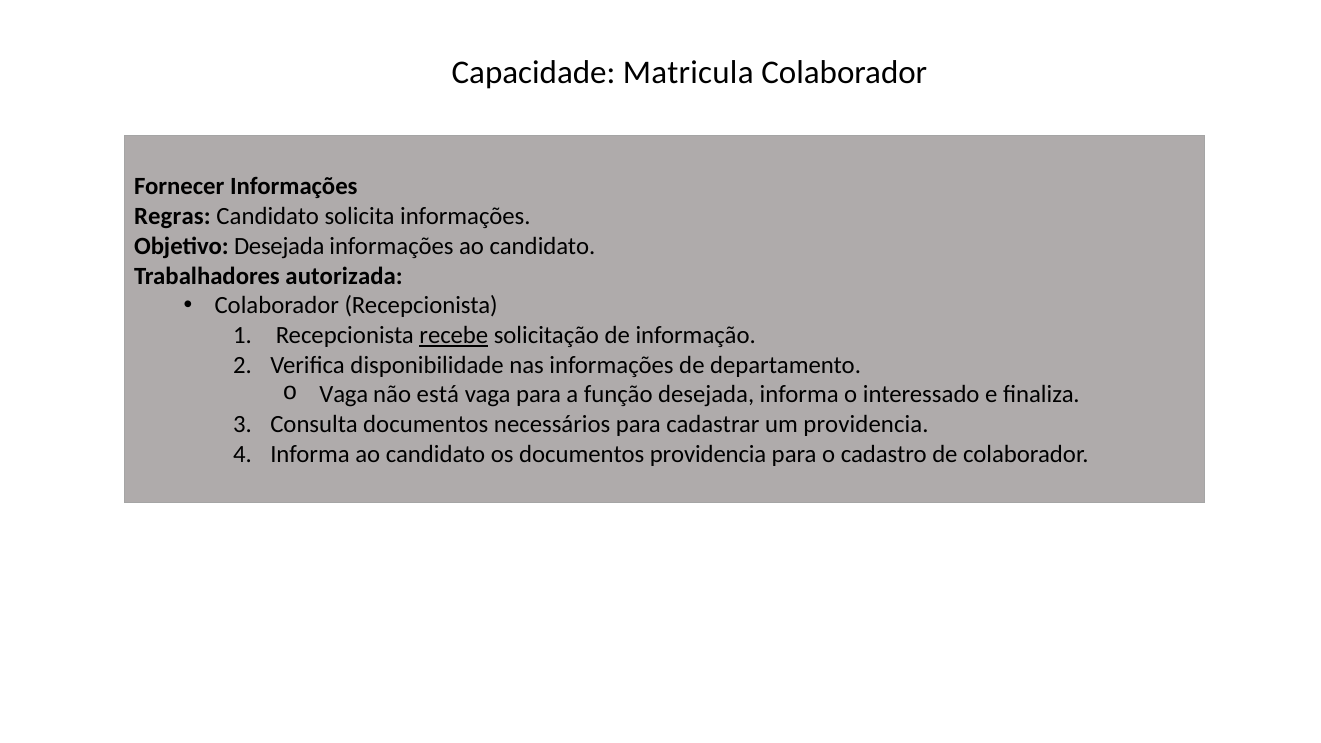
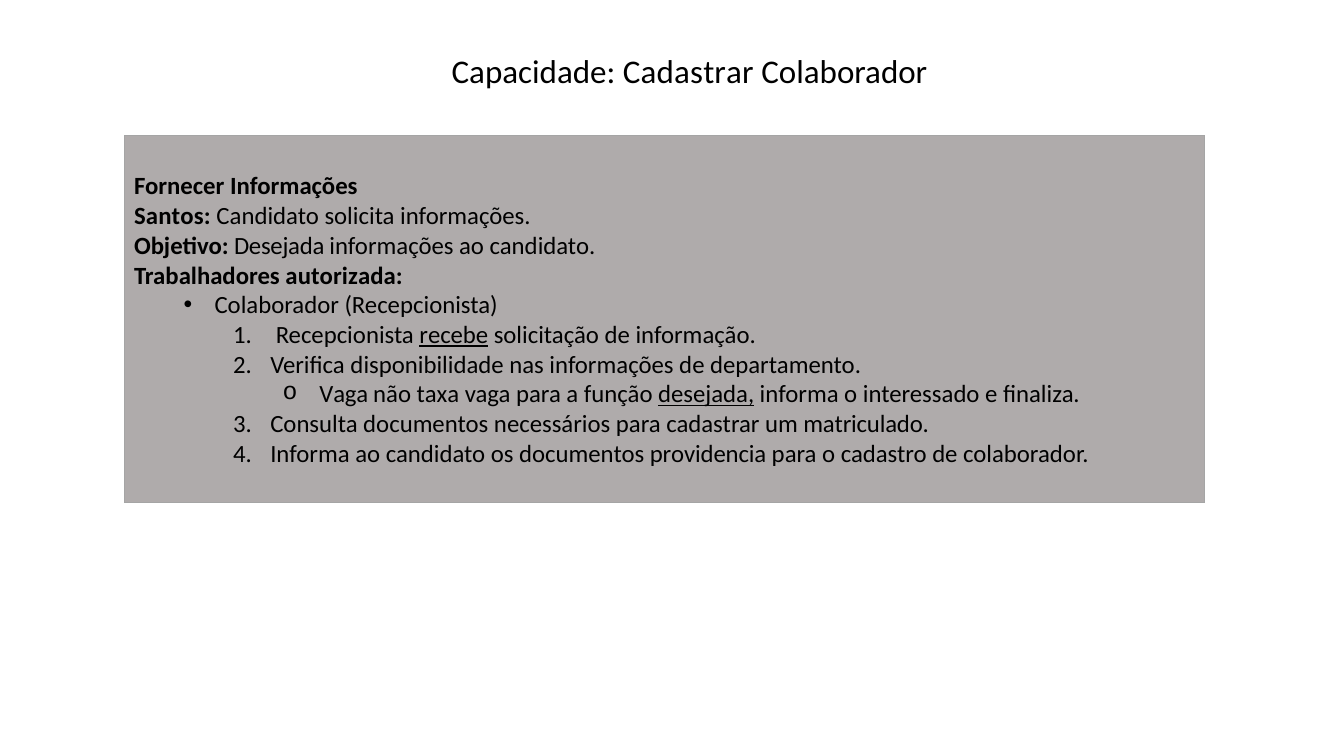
Capacidade Matricula: Matricula -> Cadastrar
Regras: Regras -> Santos
está: está -> taxa
desejada at (706, 395) underline: none -> present
um providencia: providencia -> matriculado
